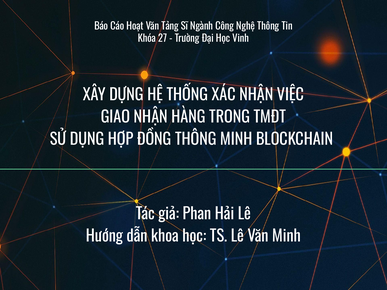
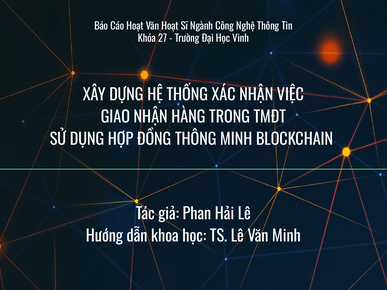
Văn Tảng: Tảng -> Hoạt
